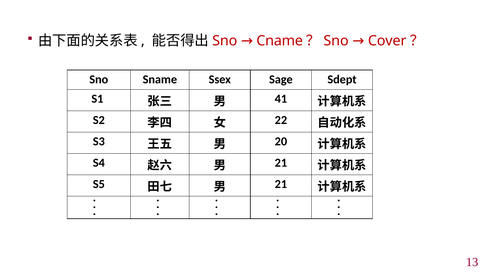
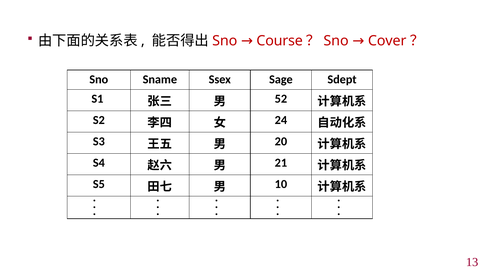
Cname: Cname -> Course
41: 41 -> 52
22: 22 -> 24
21 at (281, 184): 21 -> 10
